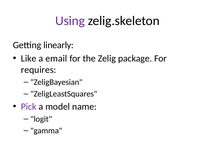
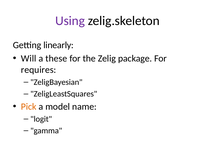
Like: Like -> Will
email: email -> these
Pick colour: purple -> orange
